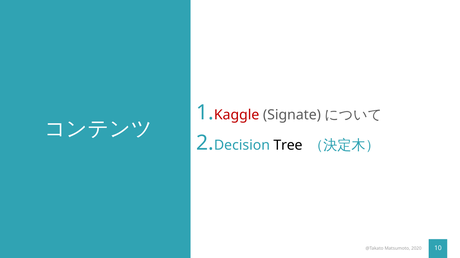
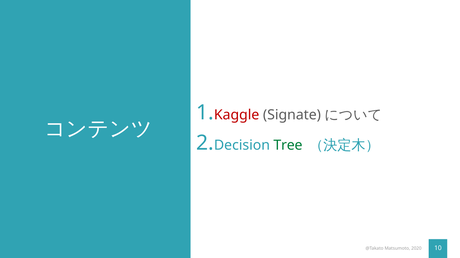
Tree colour: black -> green
